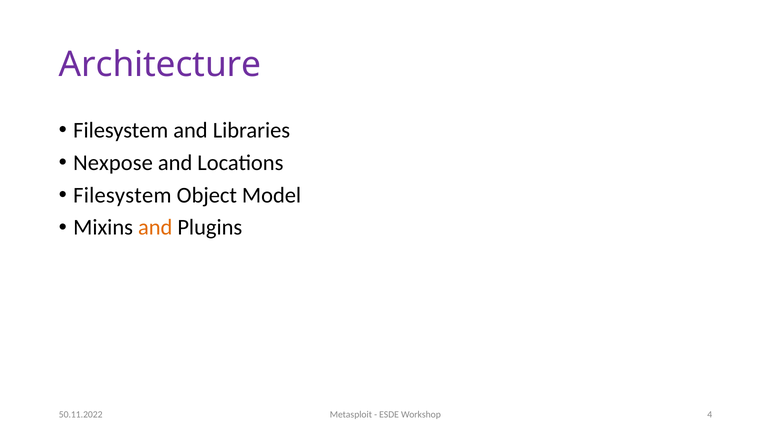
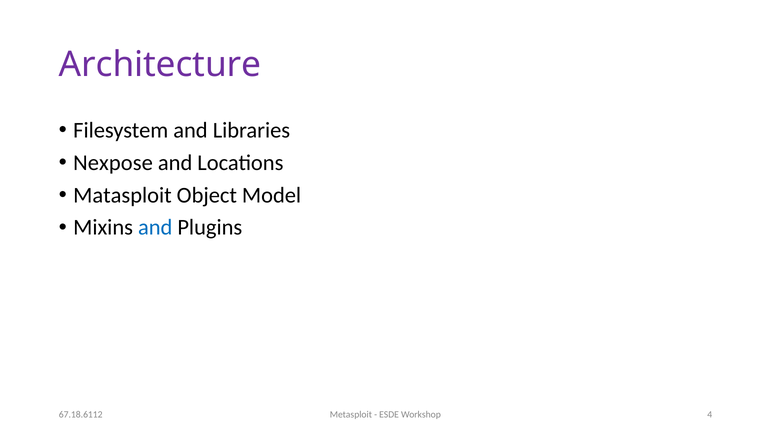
Filesystem at (122, 195): Filesystem -> Matasploit
and at (155, 227) colour: orange -> blue
50.11.2022: 50.11.2022 -> 67.18.6112
